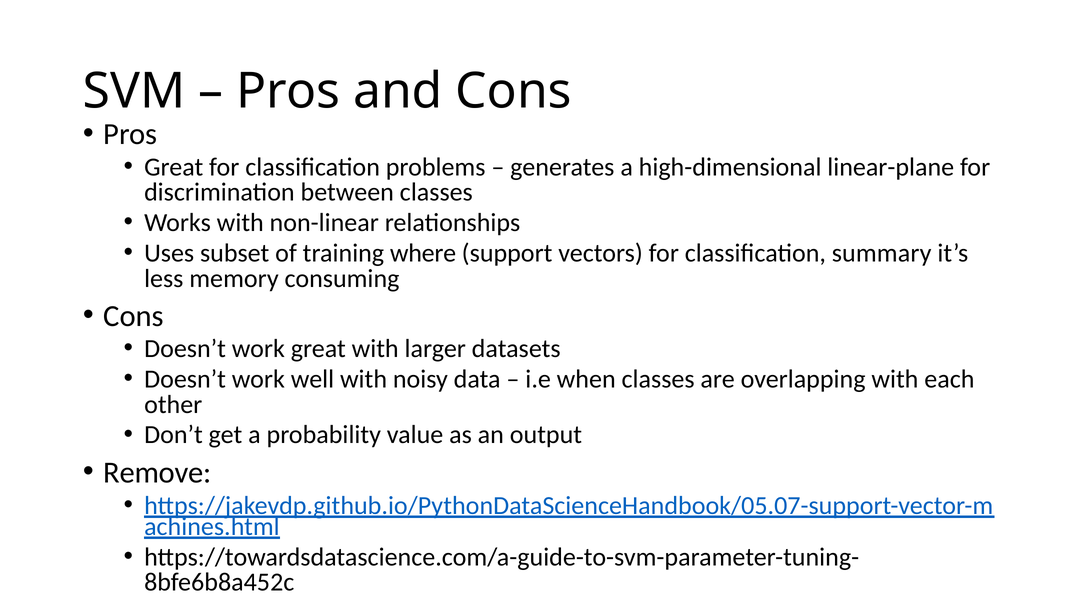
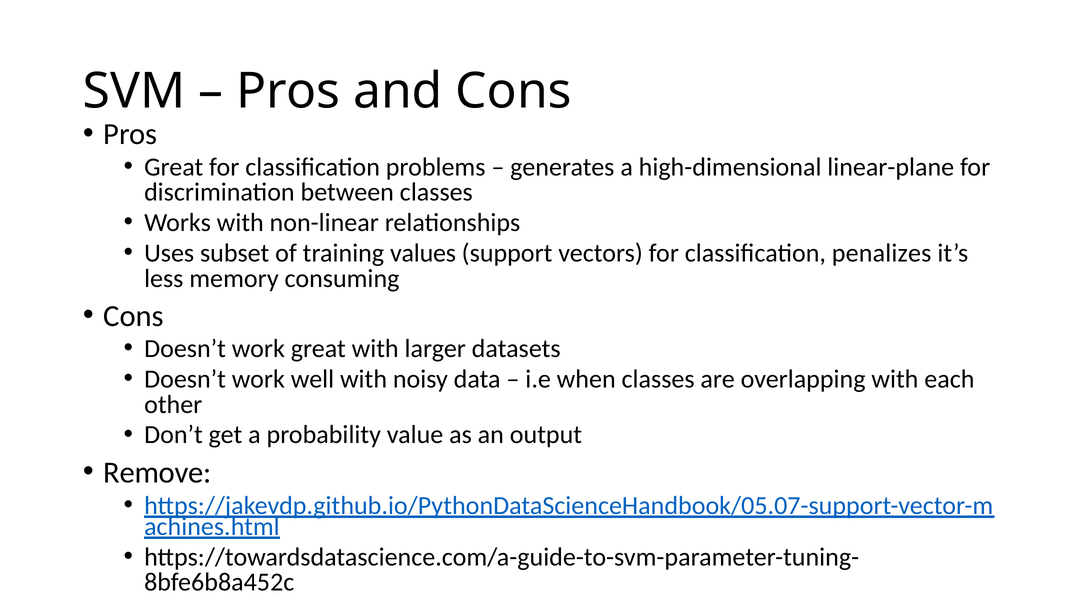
where: where -> values
summary: summary -> penalizes
